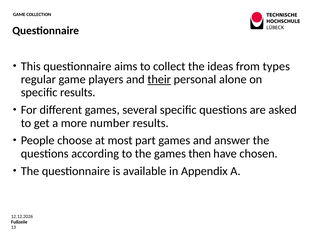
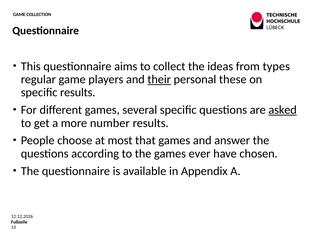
alone: alone -> these
asked underline: none -> present
part: part -> that
then: then -> ever
